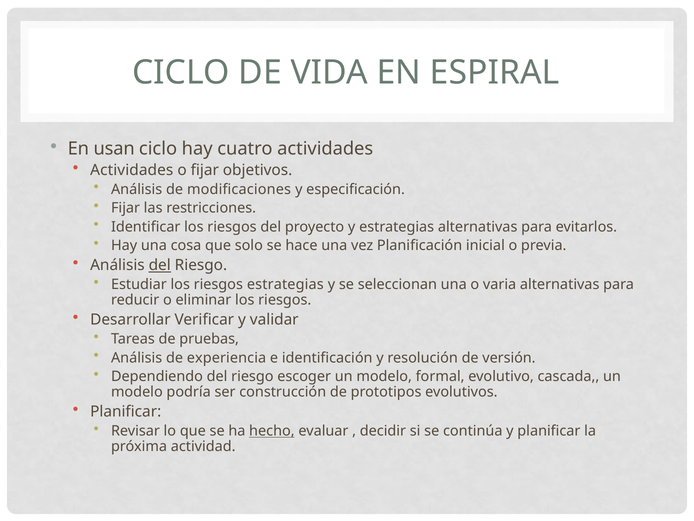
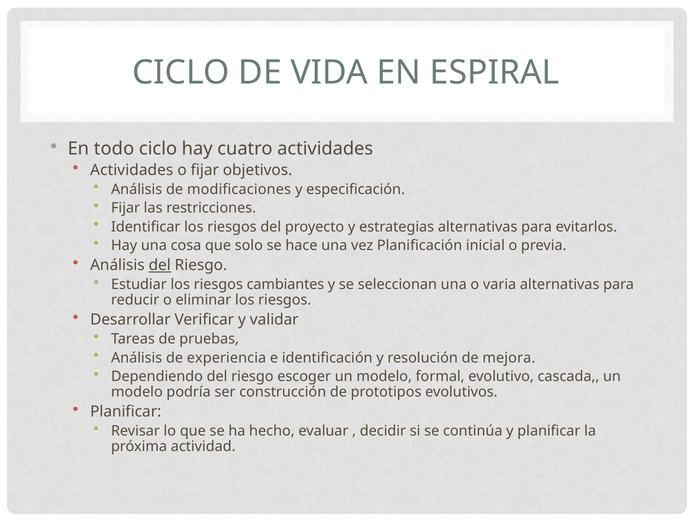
usan: usan -> todo
riesgos estrategias: estrategias -> cambiantes
versión: versión -> mejora
hecho underline: present -> none
